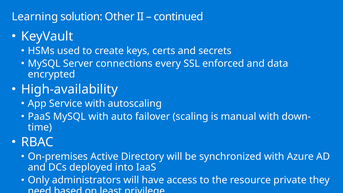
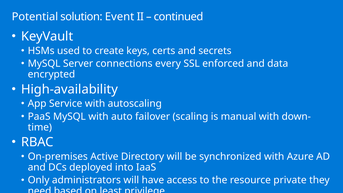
Learning: Learning -> Potential
Other: Other -> Event
